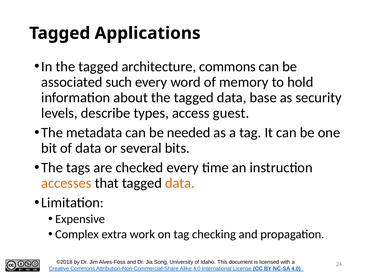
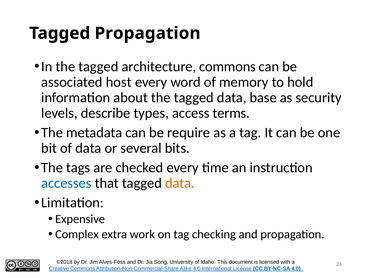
Tagged Applications: Applications -> Propagation
such: such -> host
guest: guest -> terms
needed: needed -> require
accesses colour: orange -> blue
